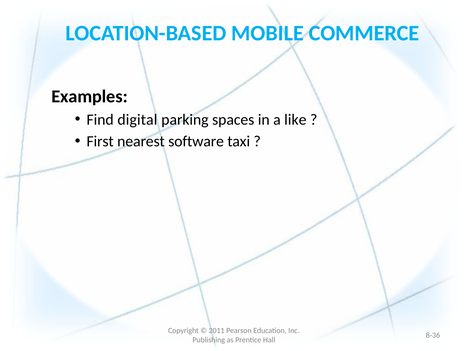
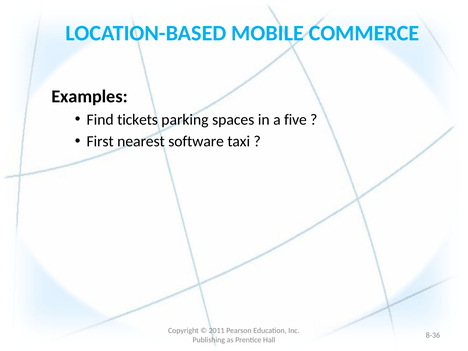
digital: digital -> tickets
like: like -> five
